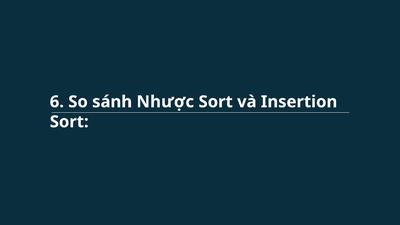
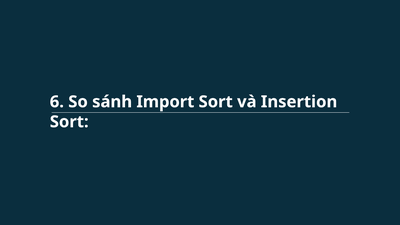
Nhược: Nhược -> Import
